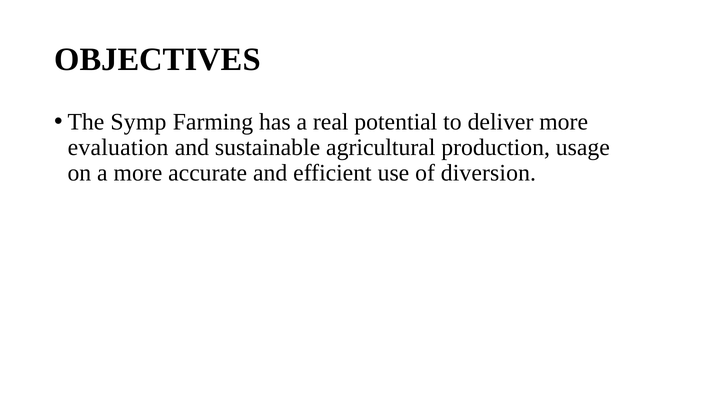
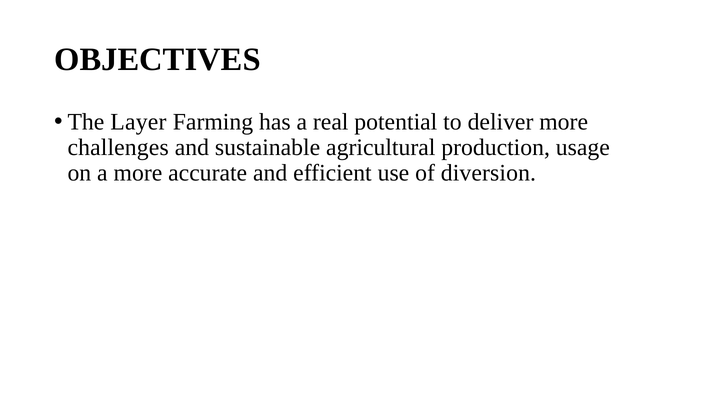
Symp: Symp -> Layer
evaluation: evaluation -> challenges
